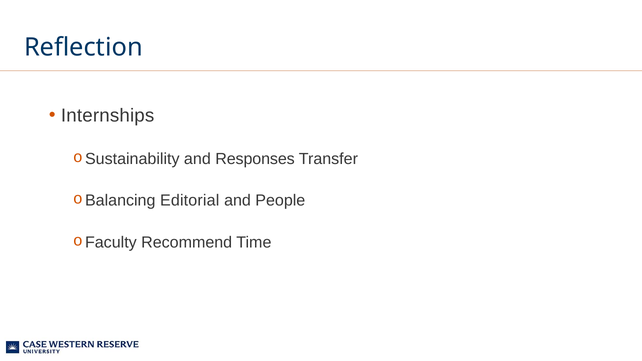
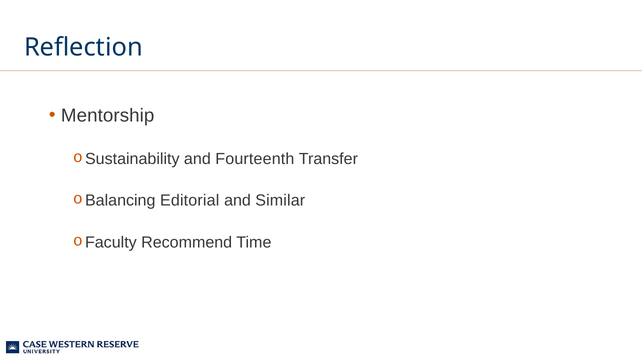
Internships: Internships -> Mentorship
Responses: Responses -> Fourteenth
People: People -> Similar
